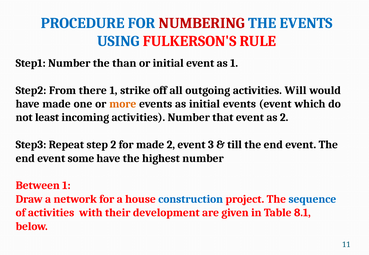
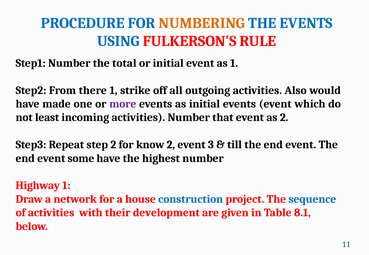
NUMBERING colour: red -> orange
than: than -> total
Will: Will -> Also
more colour: orange -> purple
for made: made -> know
Between: Between -> Highway
